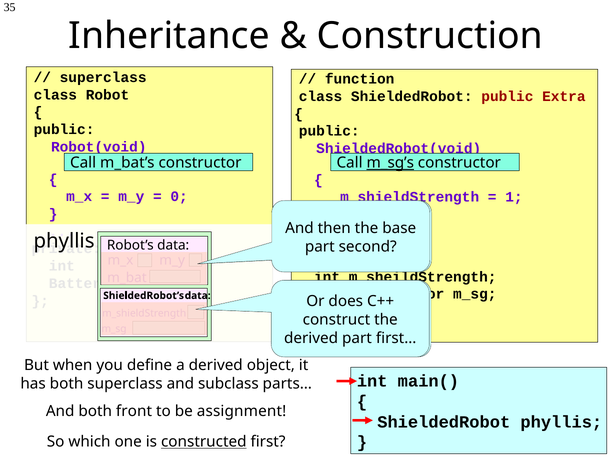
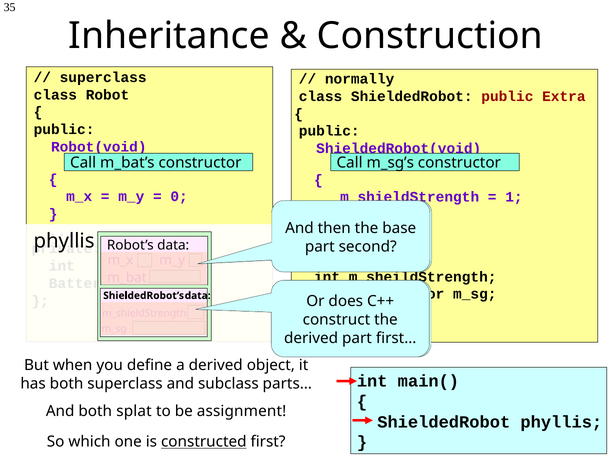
function: function -> normally
m_sg’s underline: present -> none
front: front -> splat
